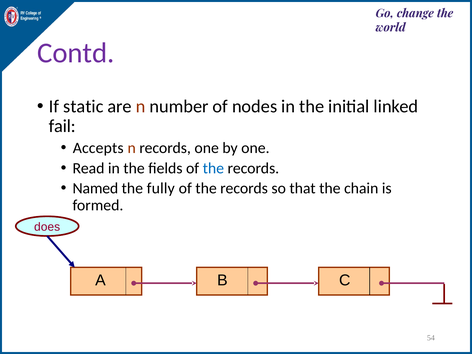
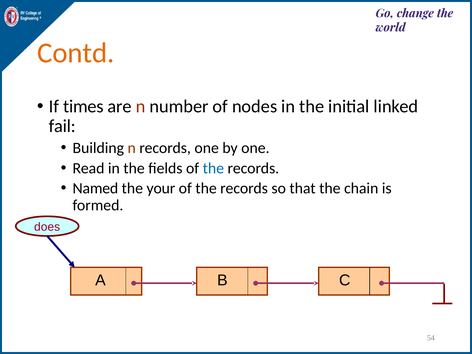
Contd colour: purple -> orange
static: static -> times
Accepts: Accepts -> Building
fully: fully -> your
